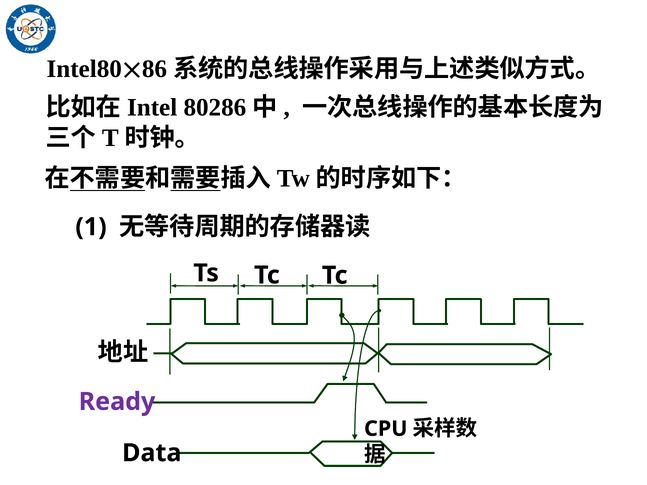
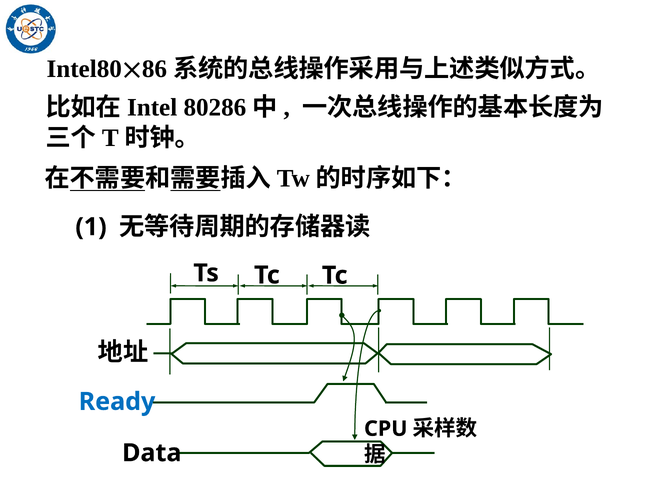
Ready colour: purple -> blue
